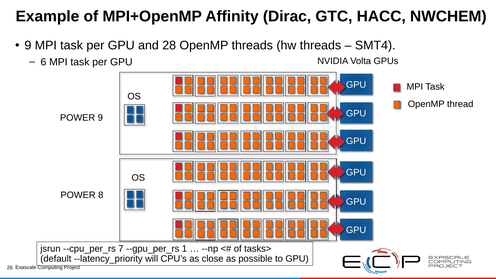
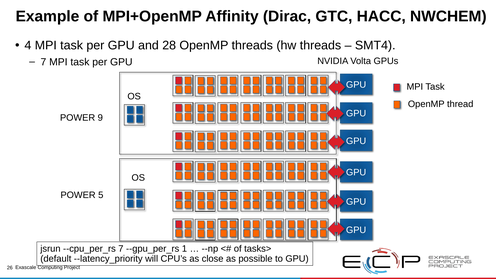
9 at (28, 46): 9 -> 4
6 at (43, 62): 6 -> 7
8: 8 -> 5
